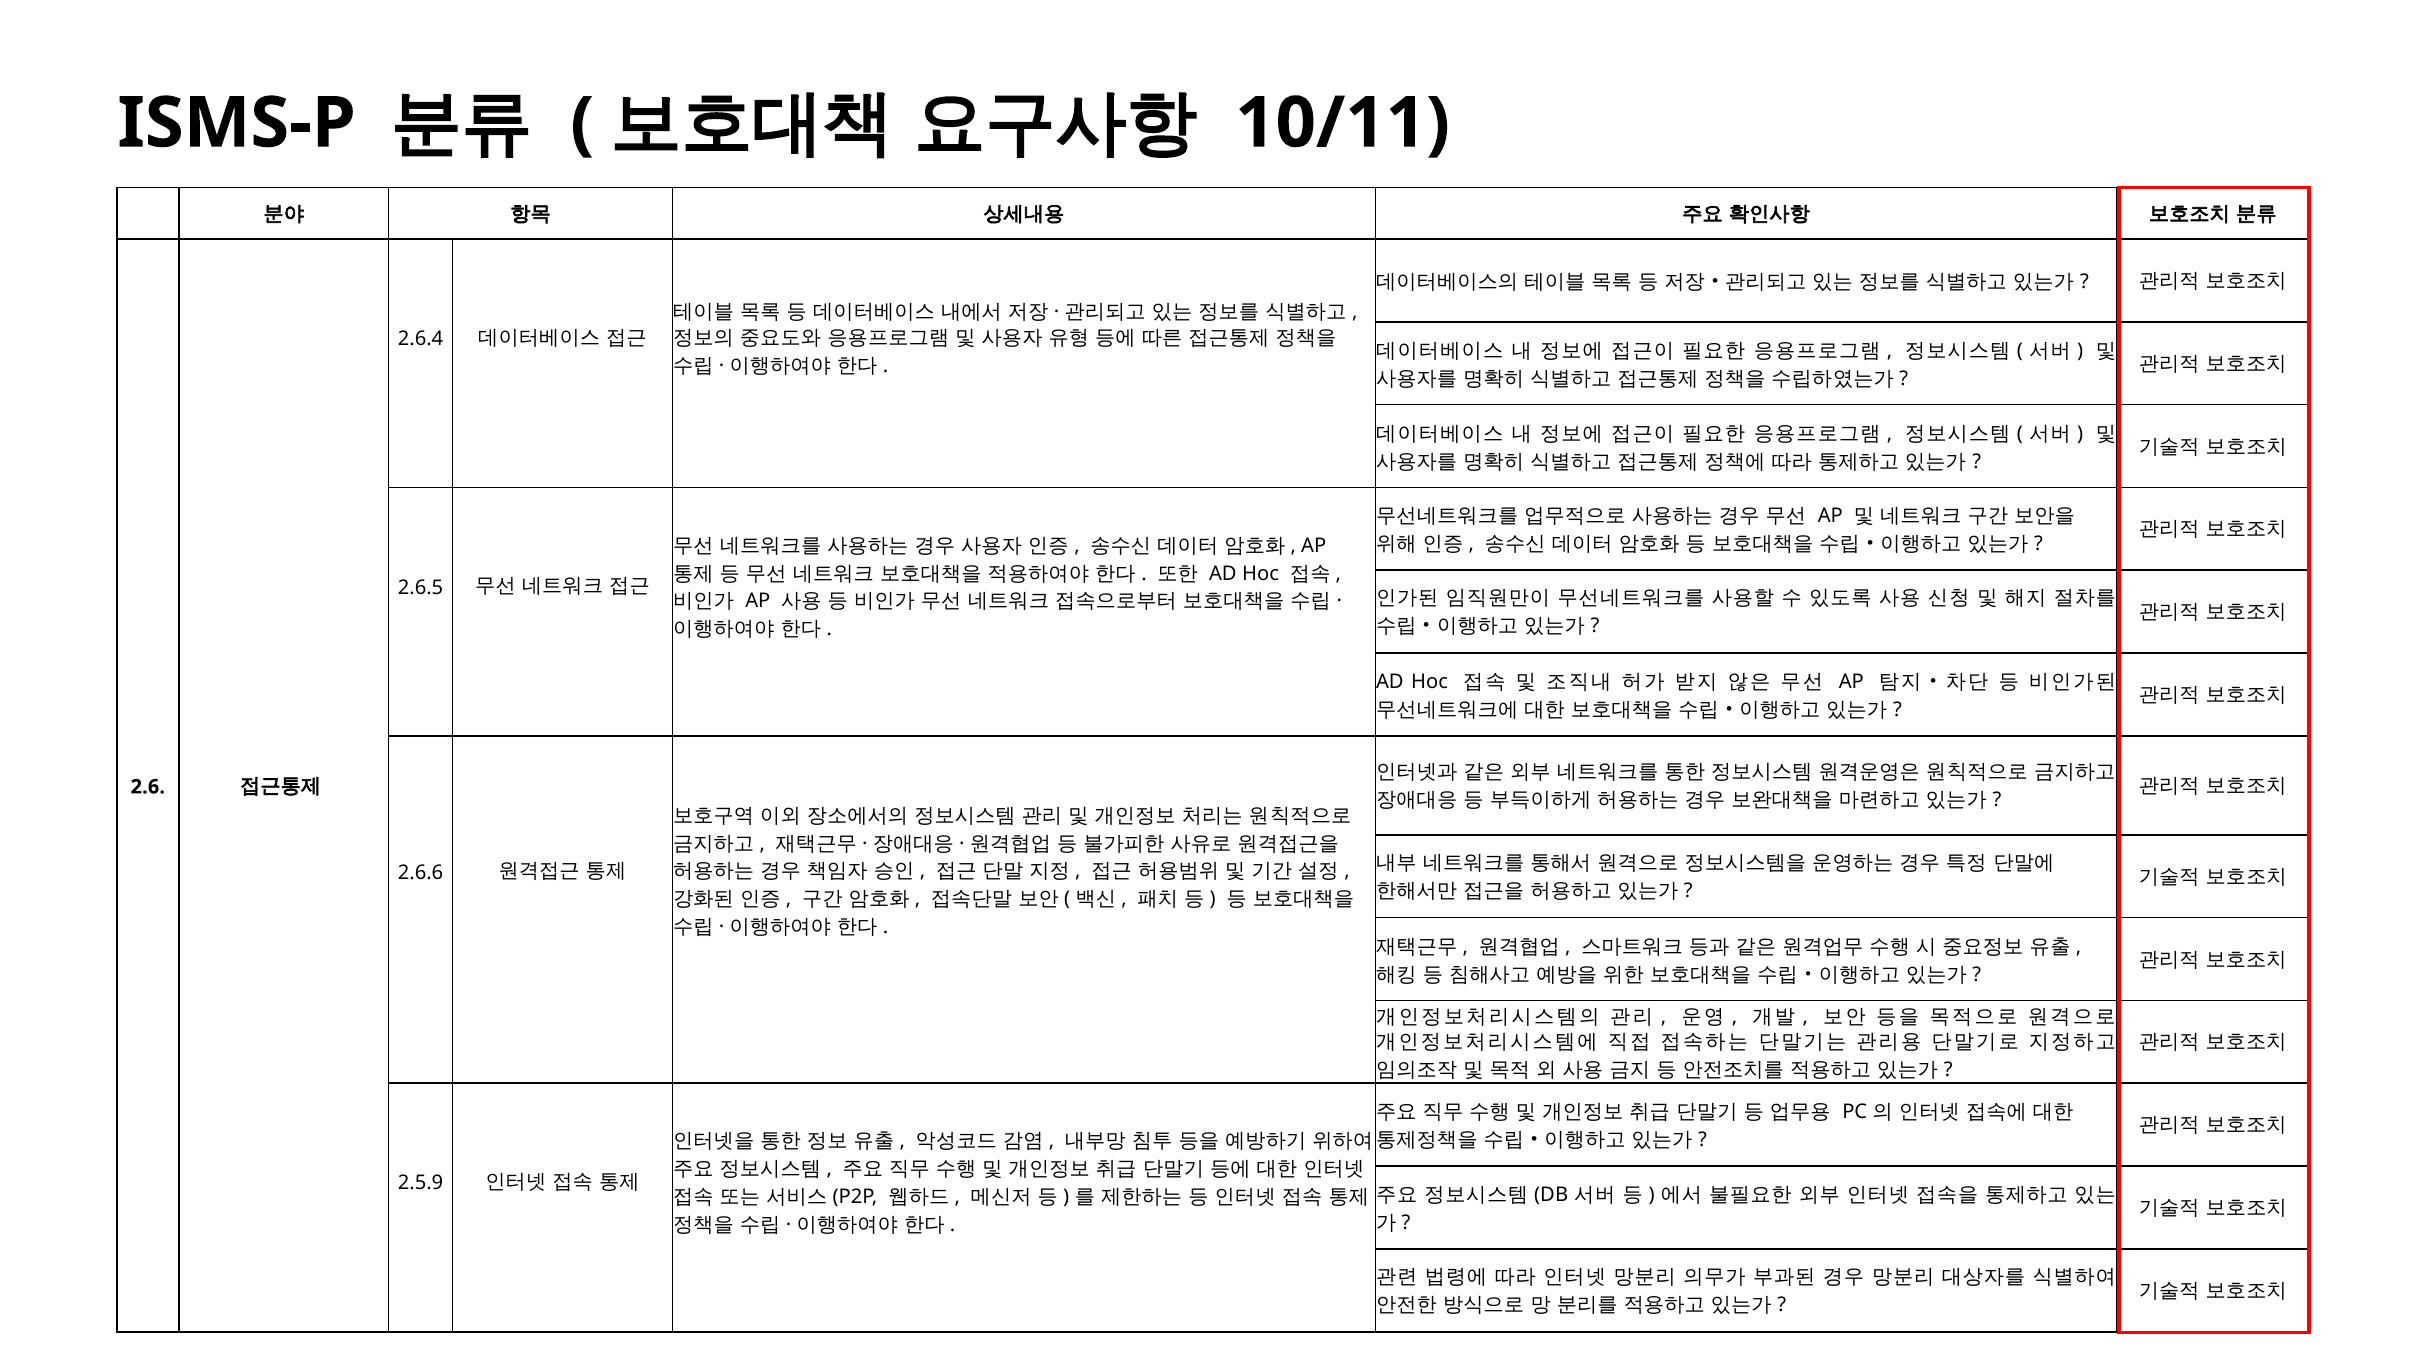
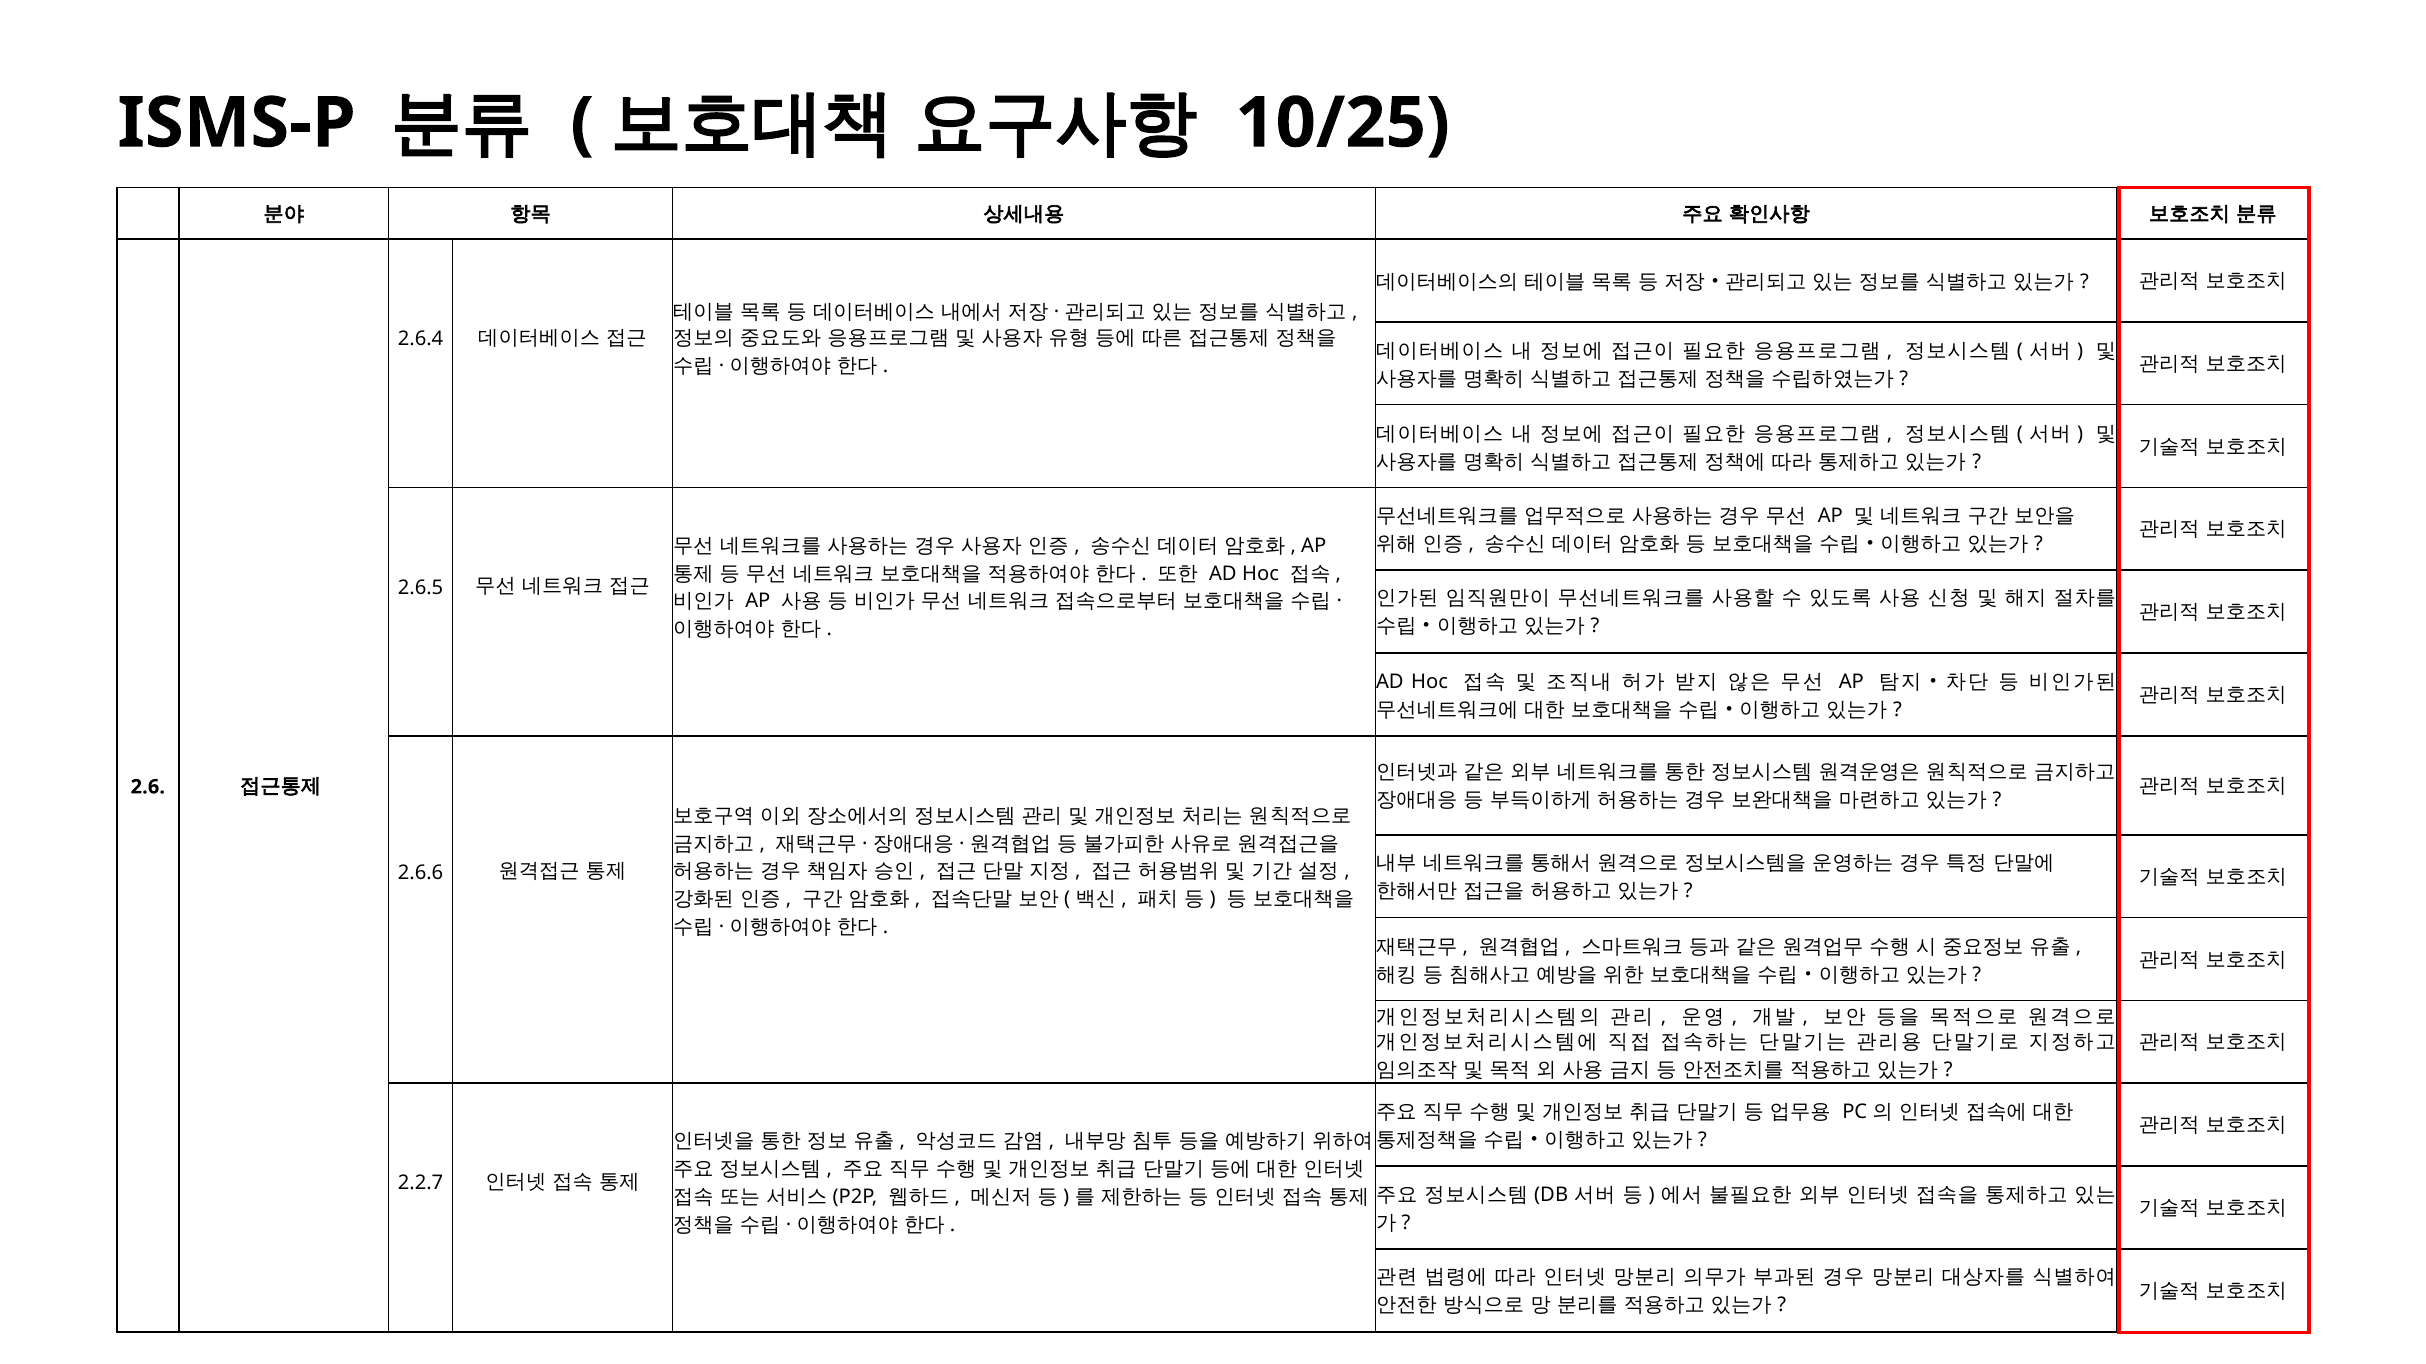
10/11: 10/11 -> 10/25
2.5.9: 2.5.9 -> 2.2.7
